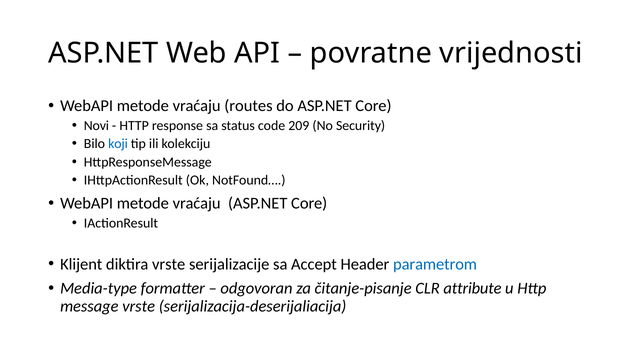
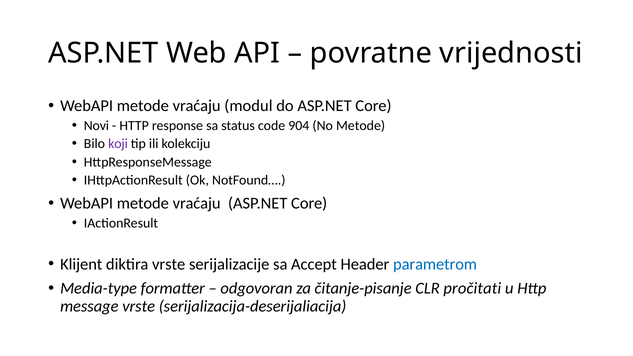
routes: routes -> modul
209: 209 -> 904
No Security: Security -> Metode
koji colour: blue -> purple
attribute: attribute -> pročitati
